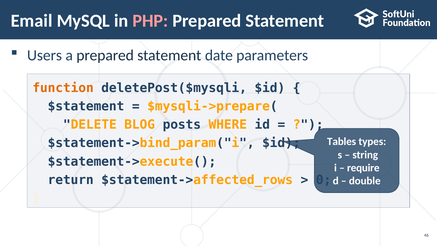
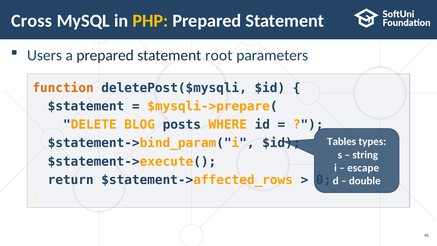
Email: Email -> Cross
PHP colour: pink -> yellow
date: date -> root
require: require -> escape
